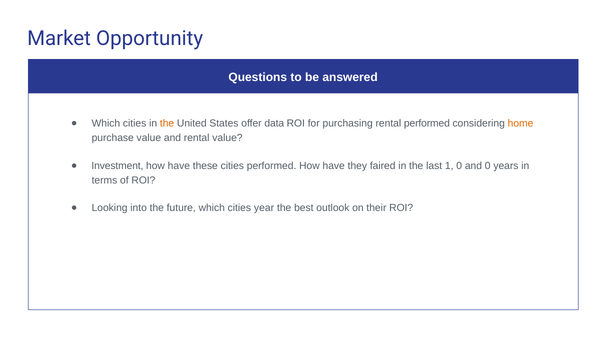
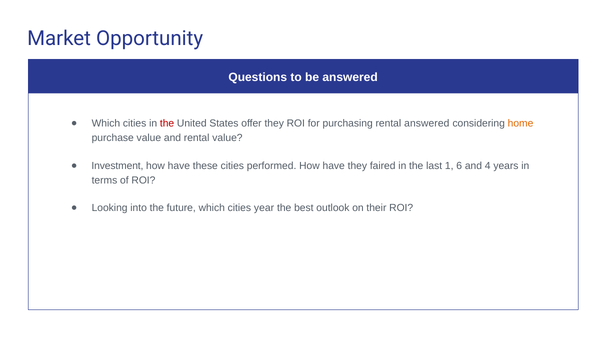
the at (167, 124) colour: orange -> red
offer data: data -> they
rental performed: performed -> answered
1 0: 0 -> 6
and 0: 0 -> 4
